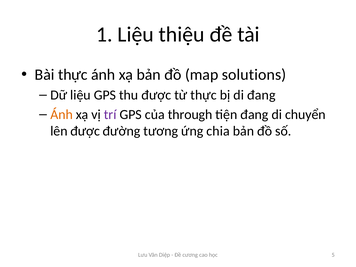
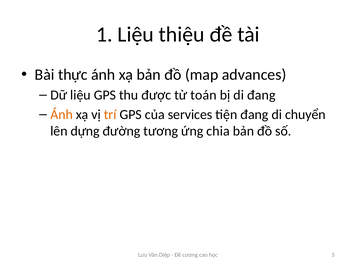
solutions: solutions -> advances
từ thực: thực -> toán
trí colour: purple -> orange
through: through -> services
lên được: được -> dựng
